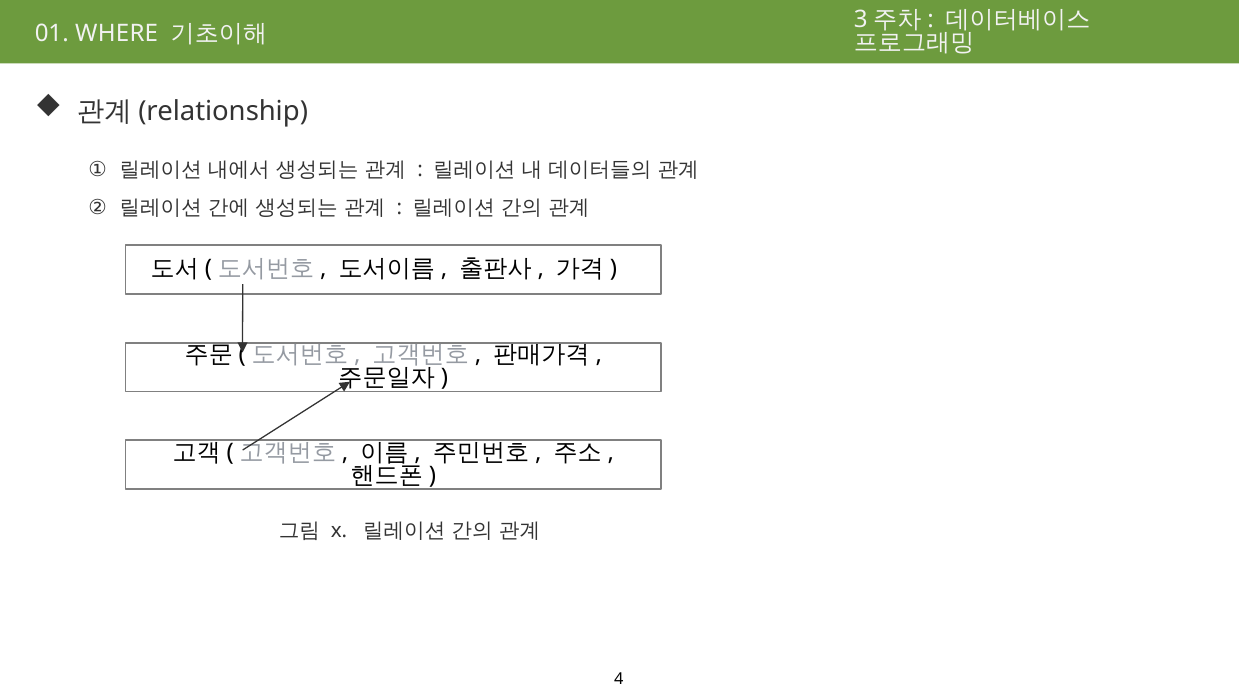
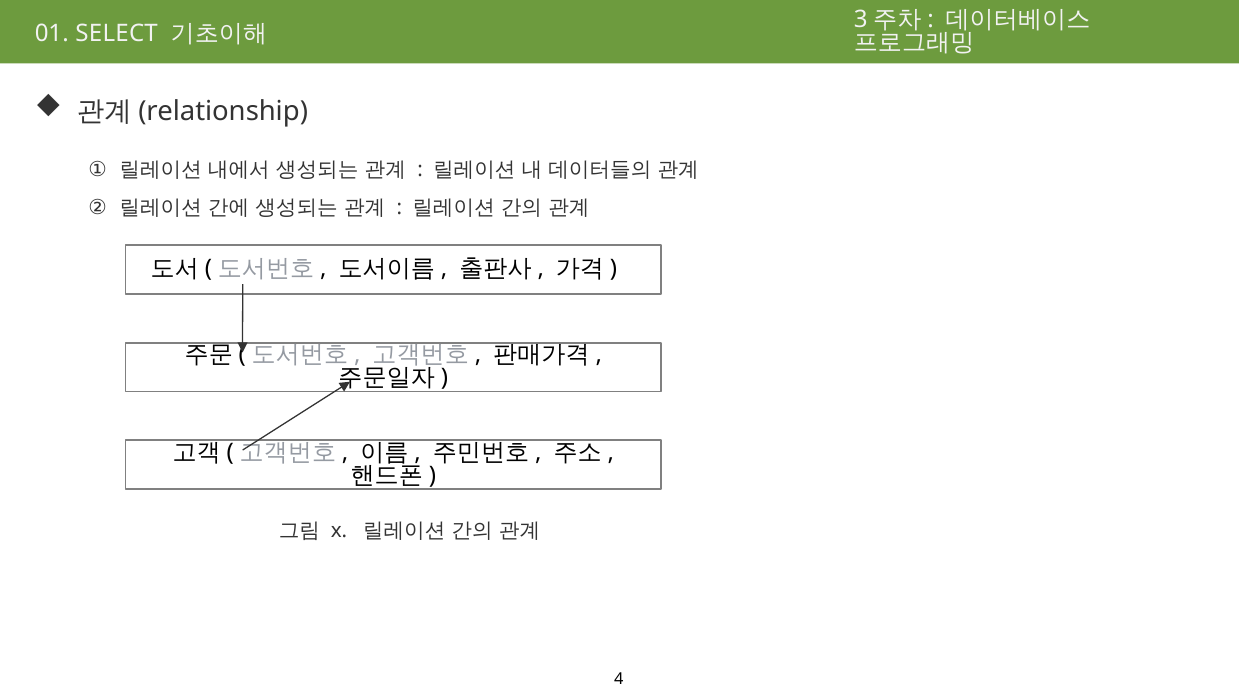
WHERE: WHERE -> SELECT
